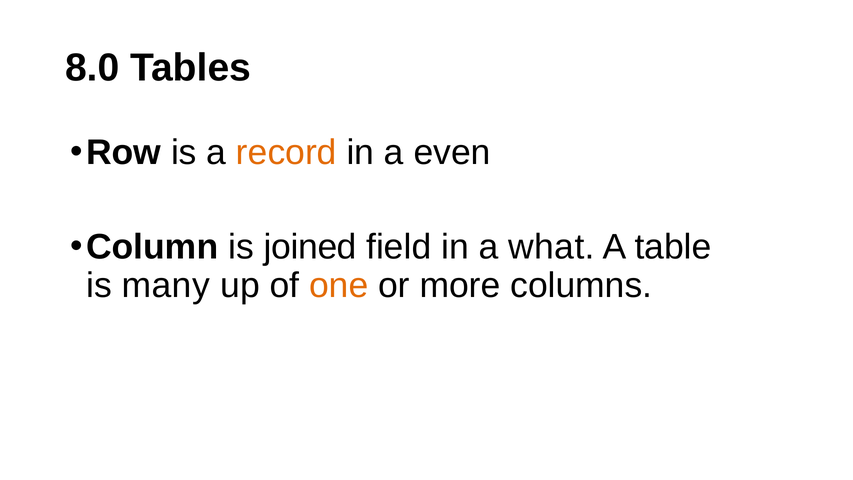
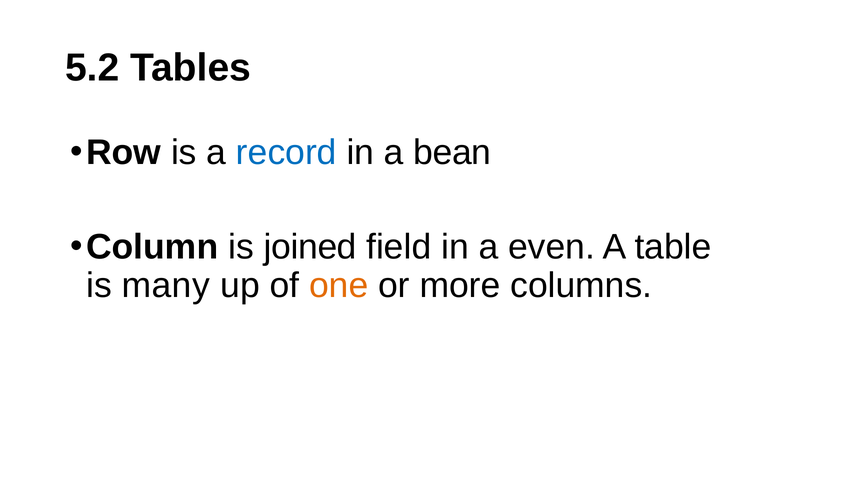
8.0: 8.0 -> 5.2
record colour: orange -> blue
even: even -> bean
what: what -> even
